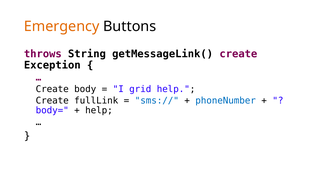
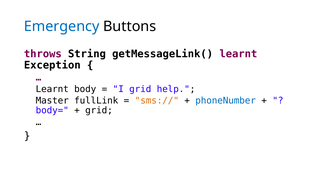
Emergency colour: orange -> blue
getMessageLink( create: create -> learnt
Create at (52, 89): Create -> Learnt
Create at (52, 100): Create -> Master
sms:// colour: blue -> orange
help at (99, 110): help -> grid
